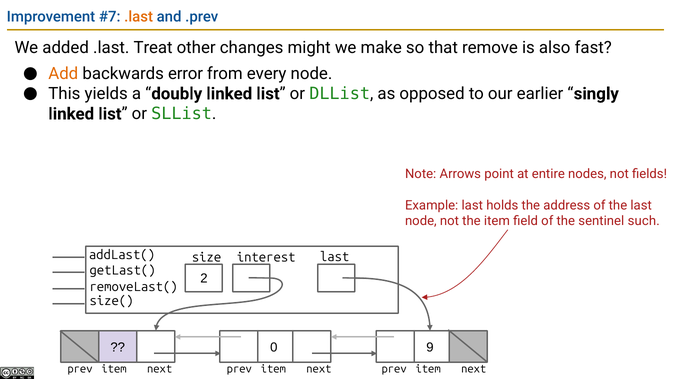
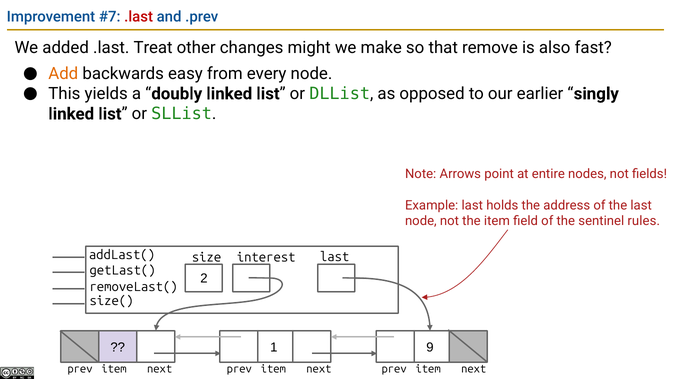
.last at (139, 17) colour: orange -> red
error: error -> easy
such: such -> rules
0: 0 -> 1
